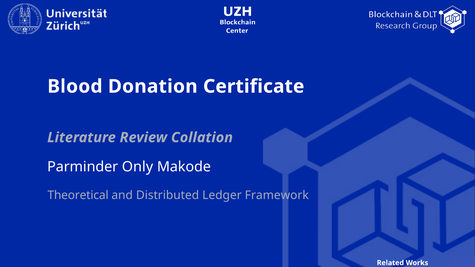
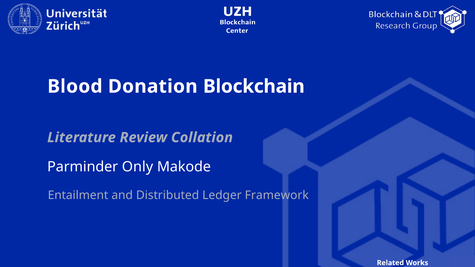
Certificate: Certificate -> Blockchain
Theoretical: Theoretical -> Entailment
